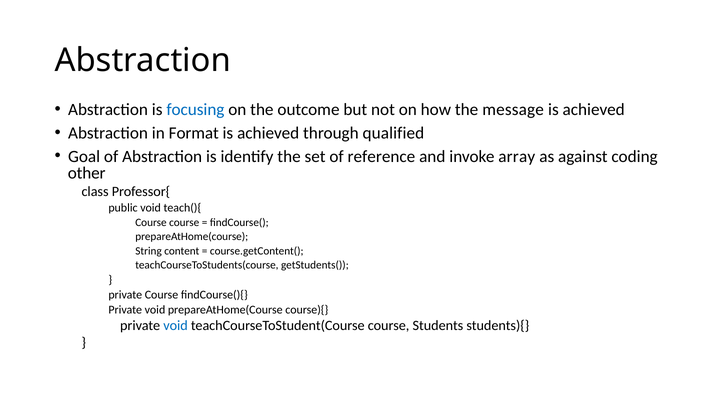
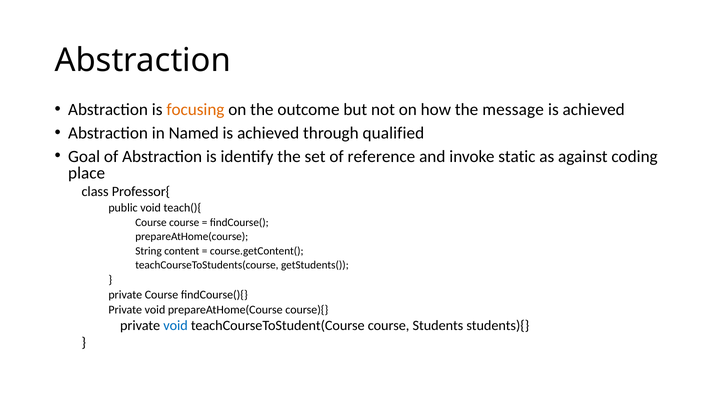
focusing colour: blue -> orange
Format: Format -> Named
array: array -> static
other: other -> place
